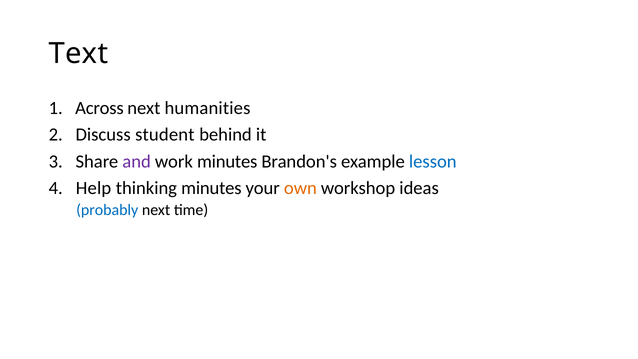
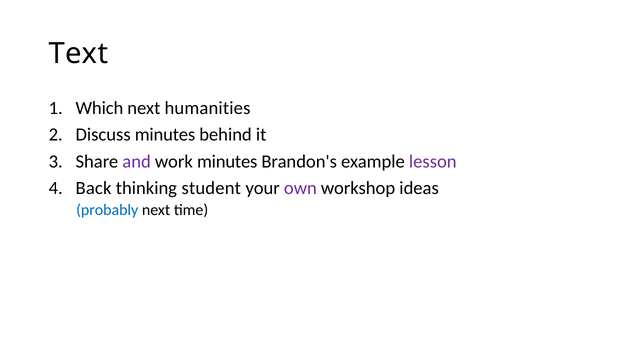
Across: Across -> Which
Discuss student: student -> minutes
lesson colour: blue -> purple
Help: Help -> Back
thinking minutes: minutes -> student
own colour: orange -> purple
